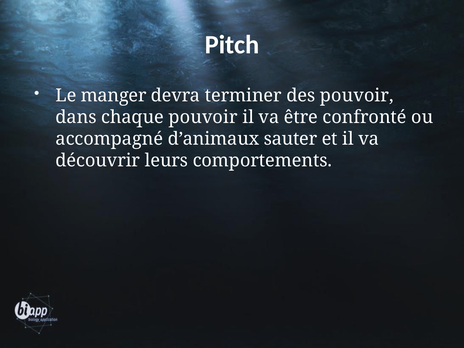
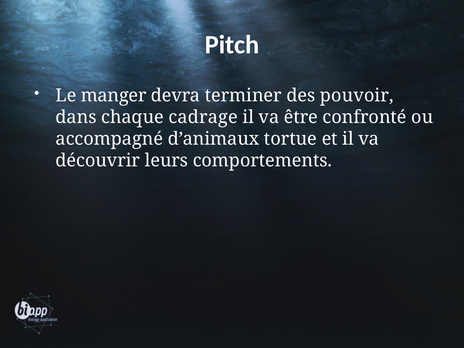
chaque pouvoir: pouvoir -> cadrage
sauter: sauter -> tortue
